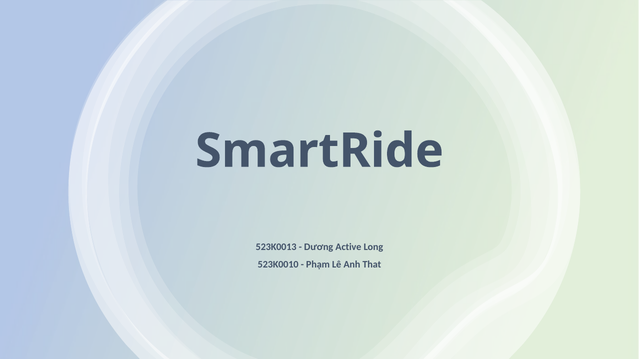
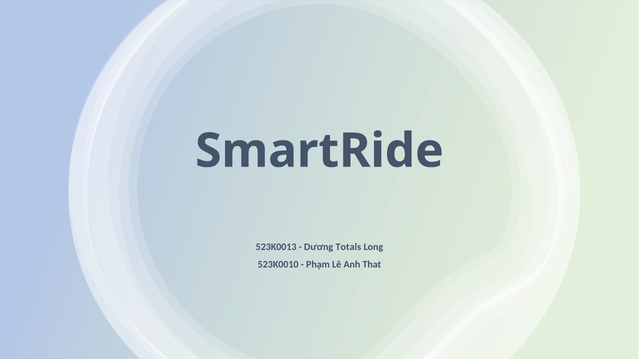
Active: Active -> Totals
